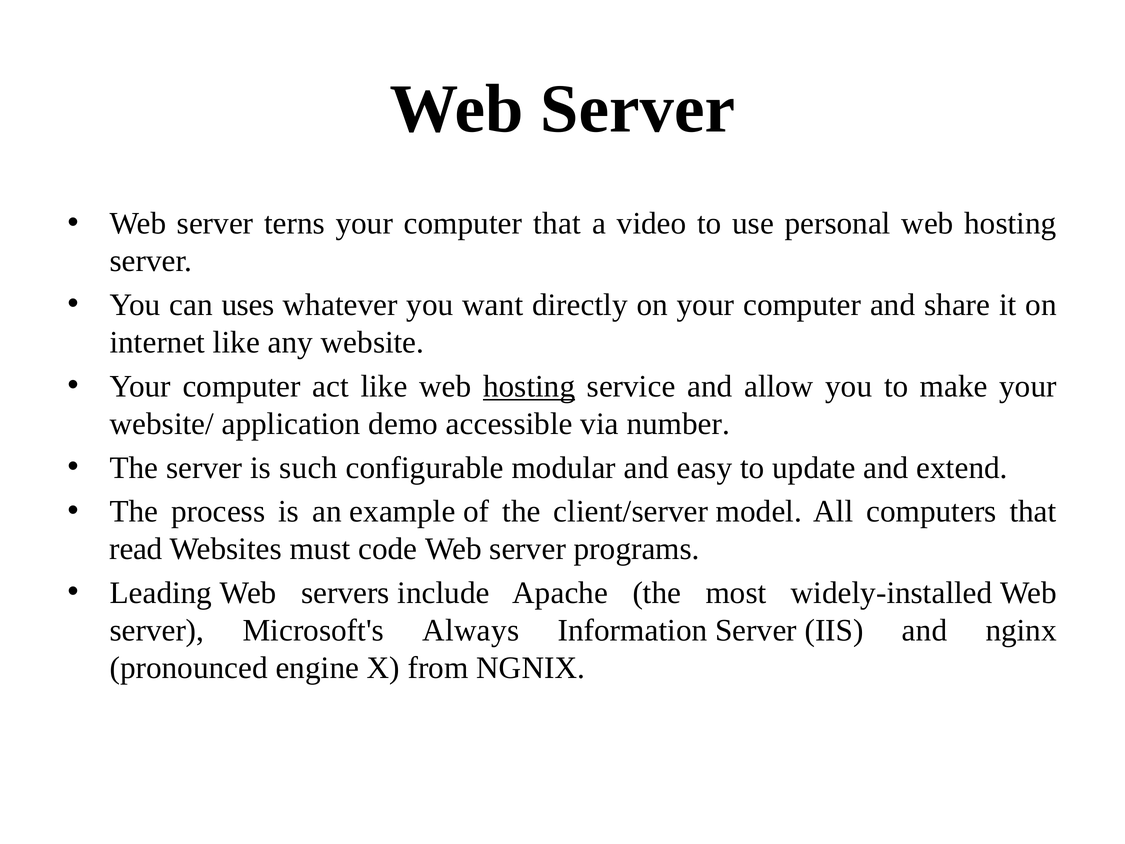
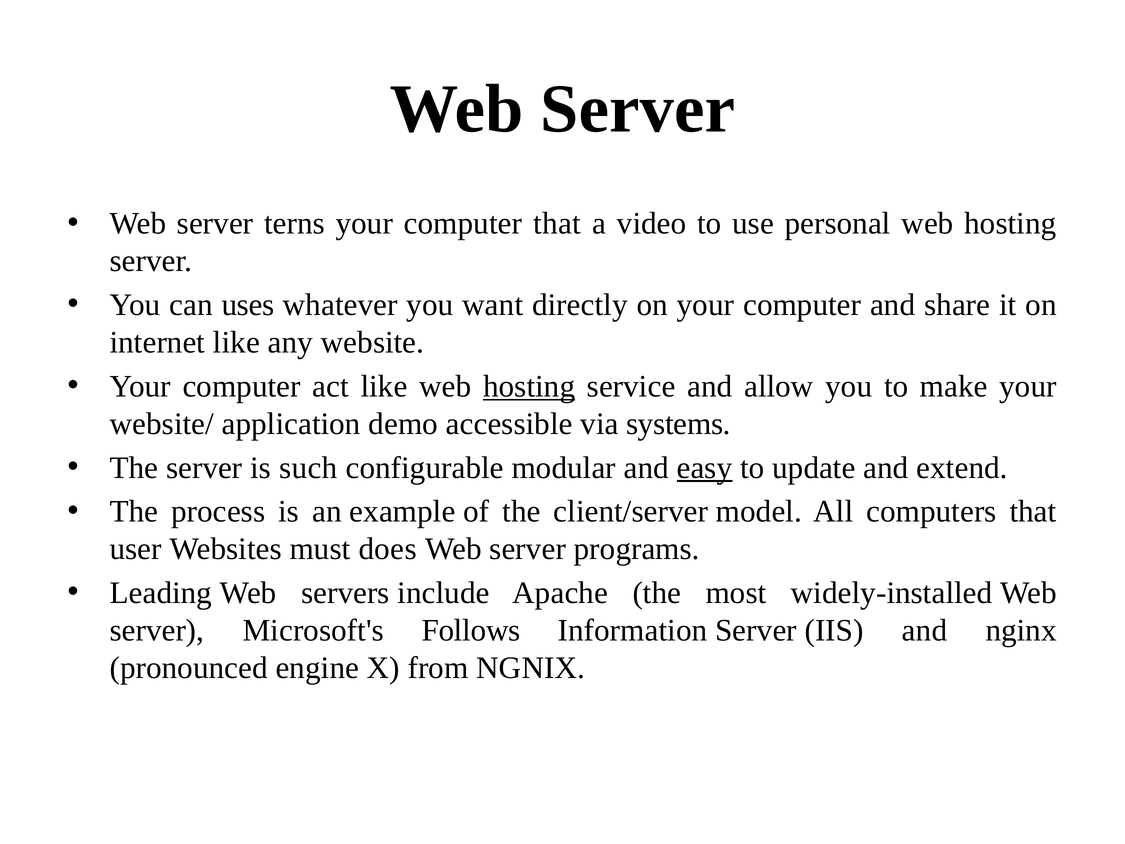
number: number -> systems
easy underline: none -> present
read: read -> user
code: code -> does
Always: Always -> Follows
